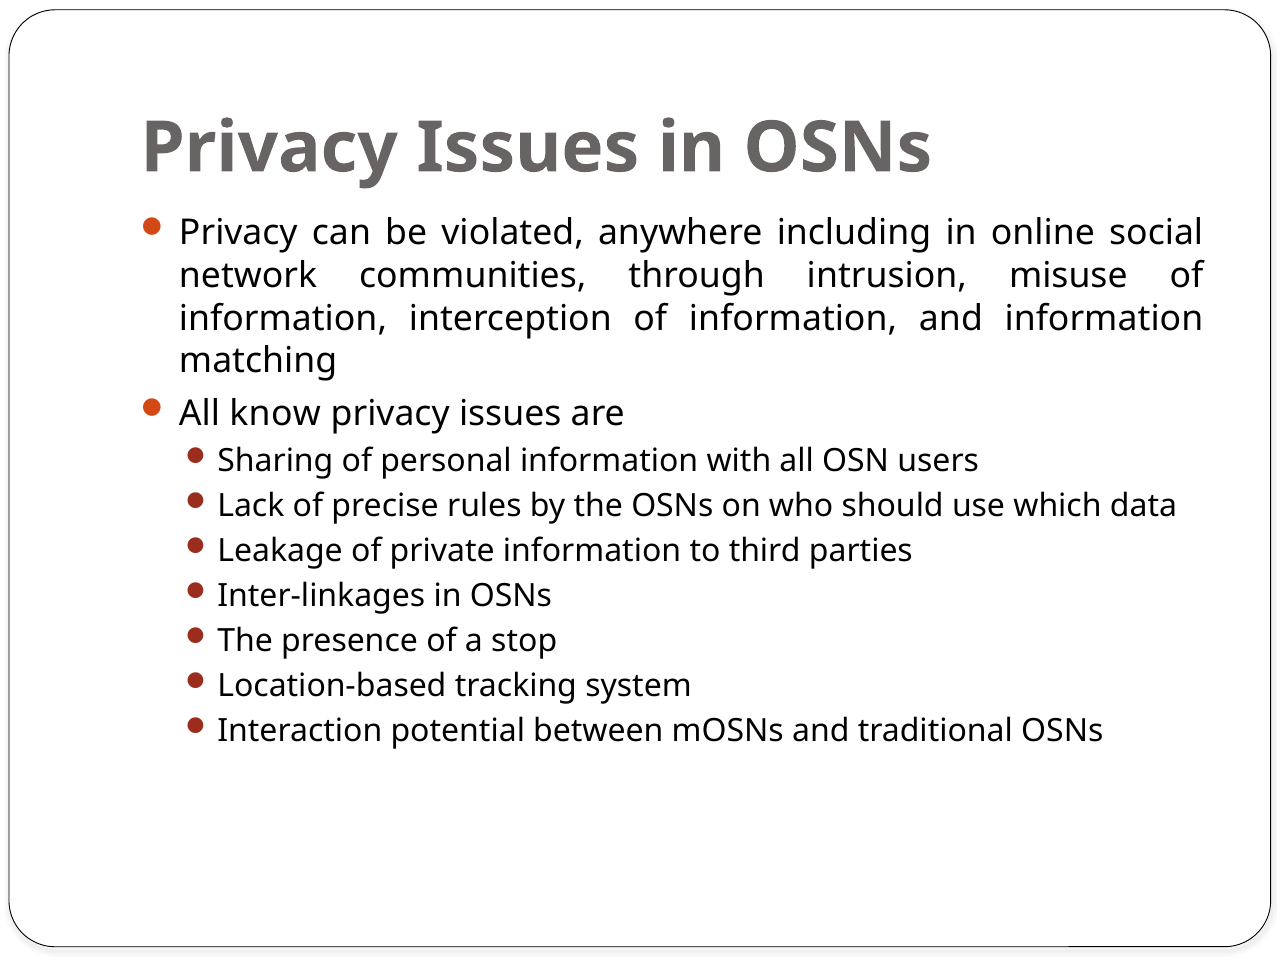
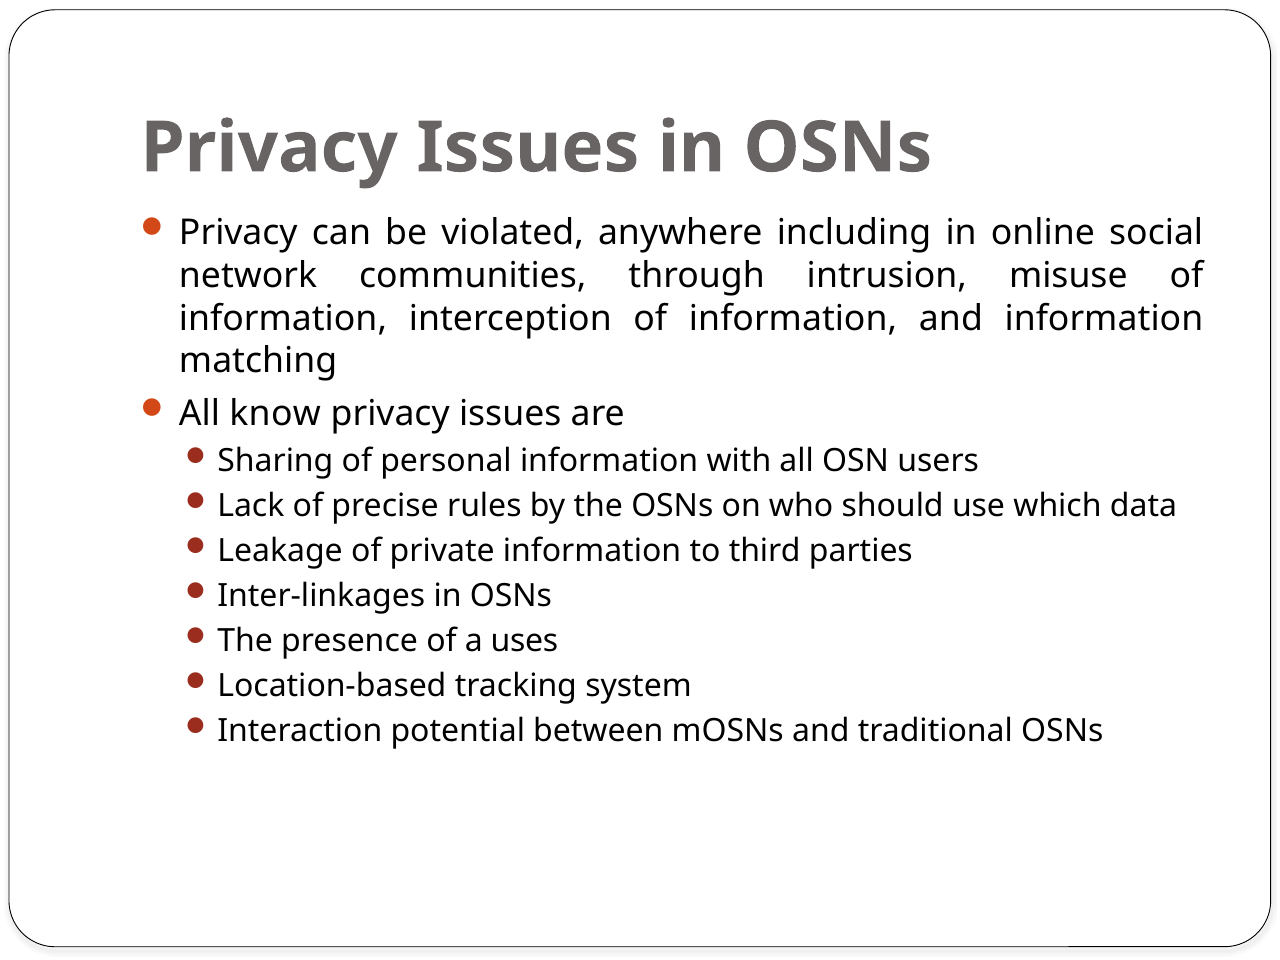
stop: stop -> uses
